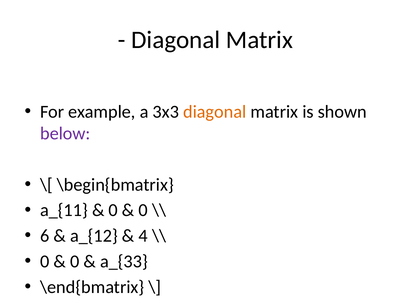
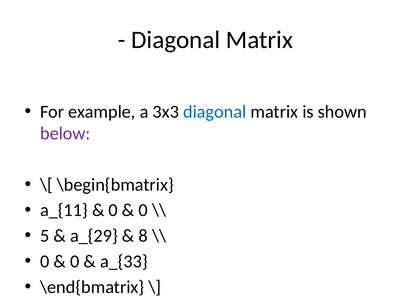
diagonal at (215, 112) colour: orange -> blue
6: 6 -> 5
a_{12: a_{12 -> a_{29
4: 4 -> 8
